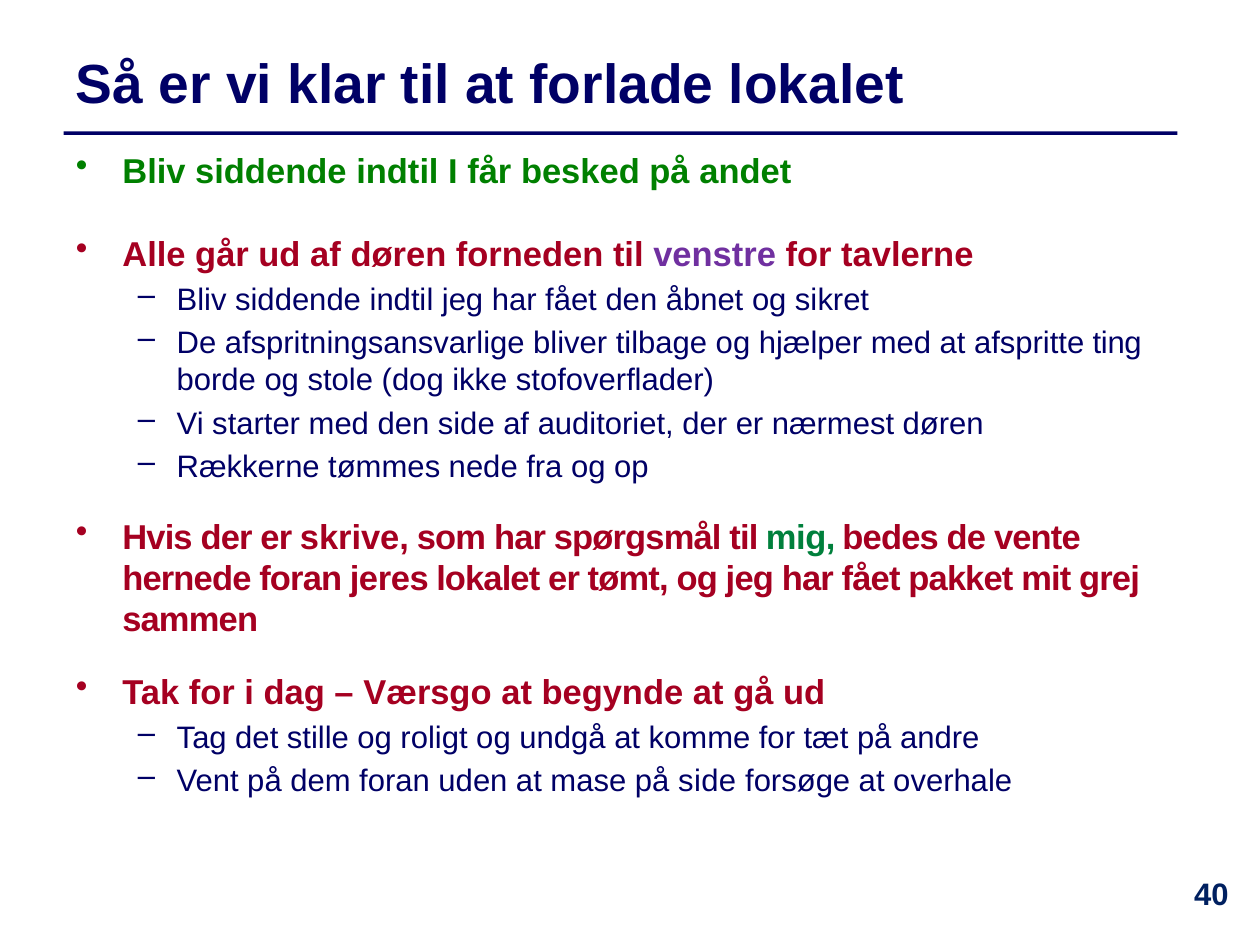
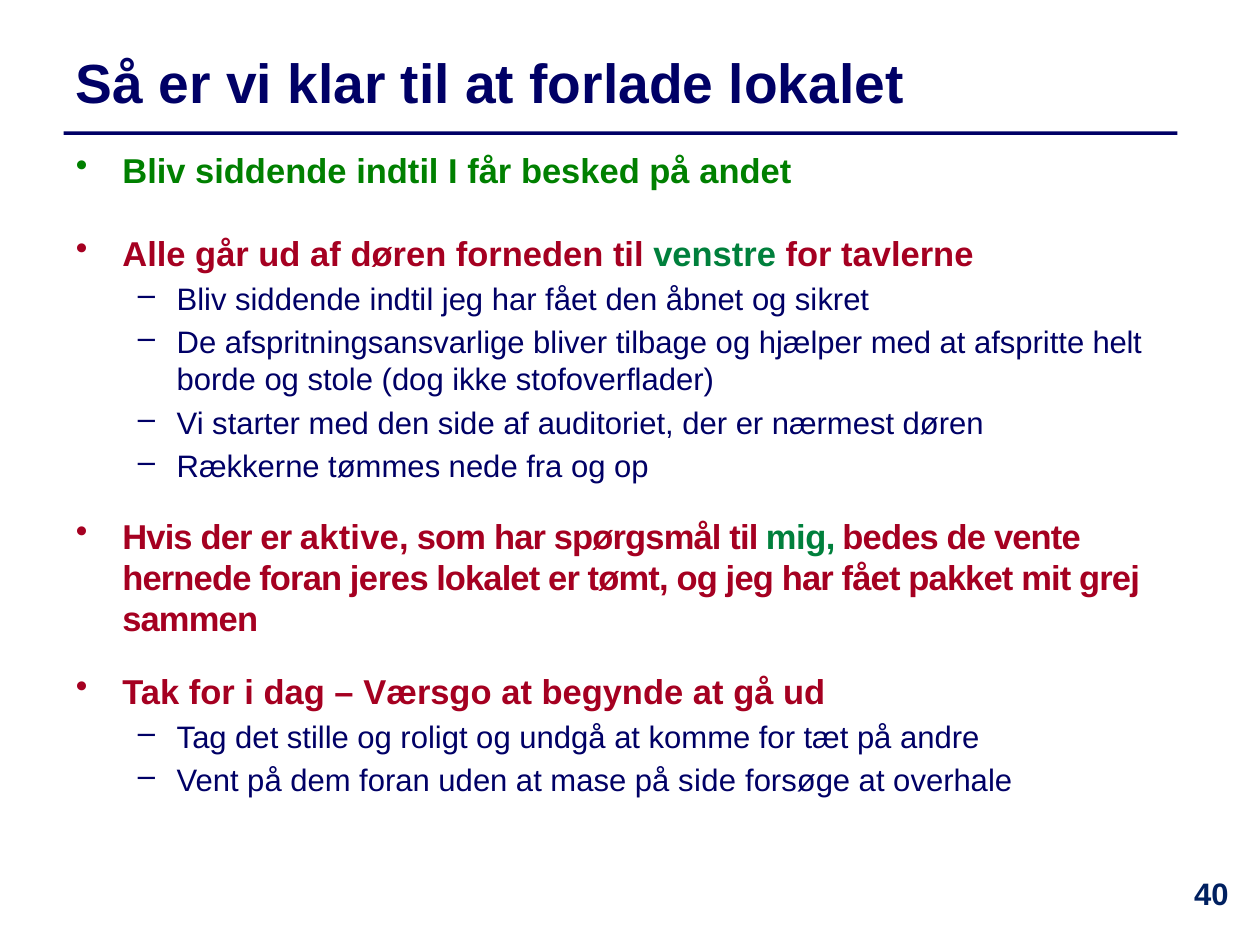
venstre colour: purple -> green
ting: ting -> helt
skrive: skrive -> aktive
